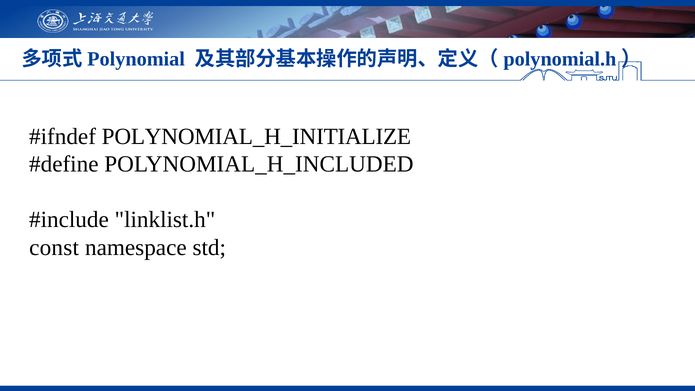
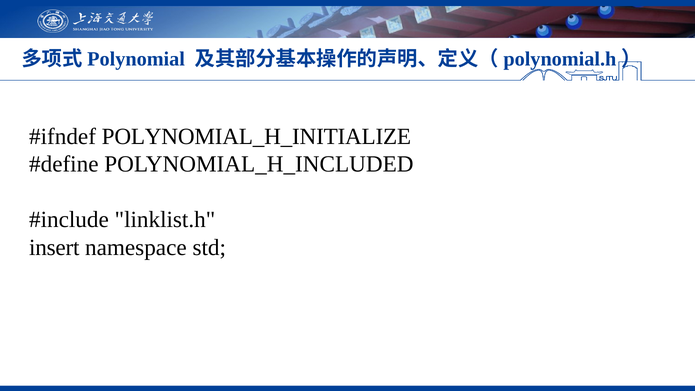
const: const -> insert
